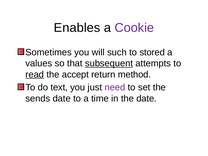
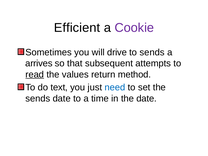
Enables: Enables -> Efficient
such: such -> drive
to stored: stored -> sends
values: values -> arrives
subsequent underline: present -> none
accept: accept -> values
need colour: purple -> blue
